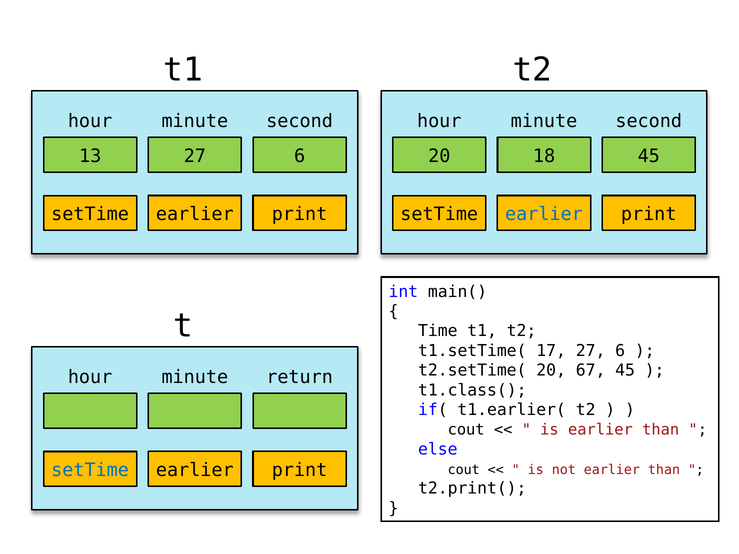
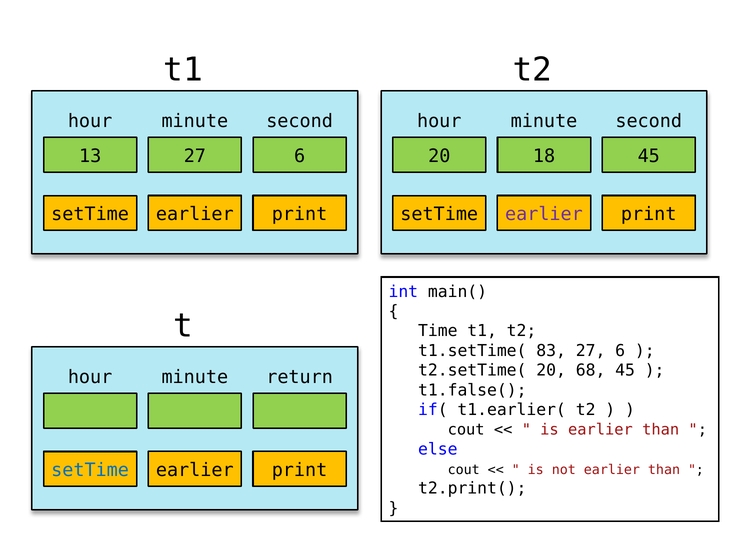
earlier at (544, 214) colour: blue -> purple
17: 17 -> 83
67: 67 -> 68
t1.class(: t1.class( -> t1.false(
